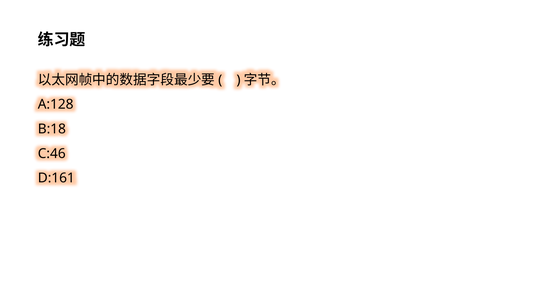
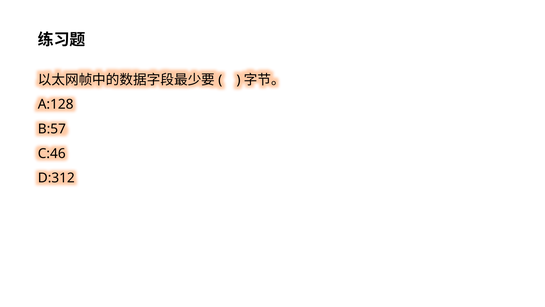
B:18: B:18 -> B:57
D:161: D:161 -> D:312
